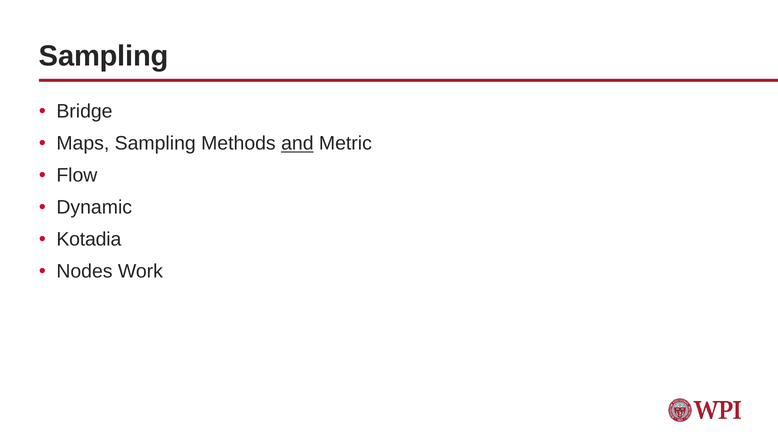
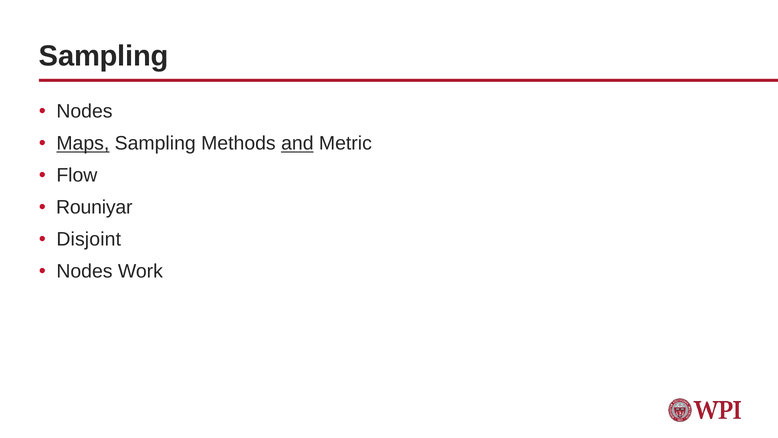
Bridge at (84, 111): Bridge -> Nodes
Maps underline: none -> present
Dynamic: Dynamic -> Rouniyar
Kotadia: Kotadia -> Disjoint
